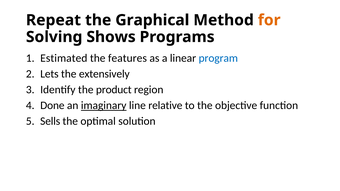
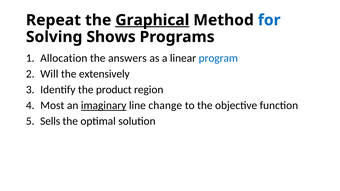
Graphical underline: none -> present
for colour: orange -> blue
Estimated: Estimated -> Allocation
features: features -> answers
Lets: Lets -> Will
Done: Done -> Most
relative: relative -> change
